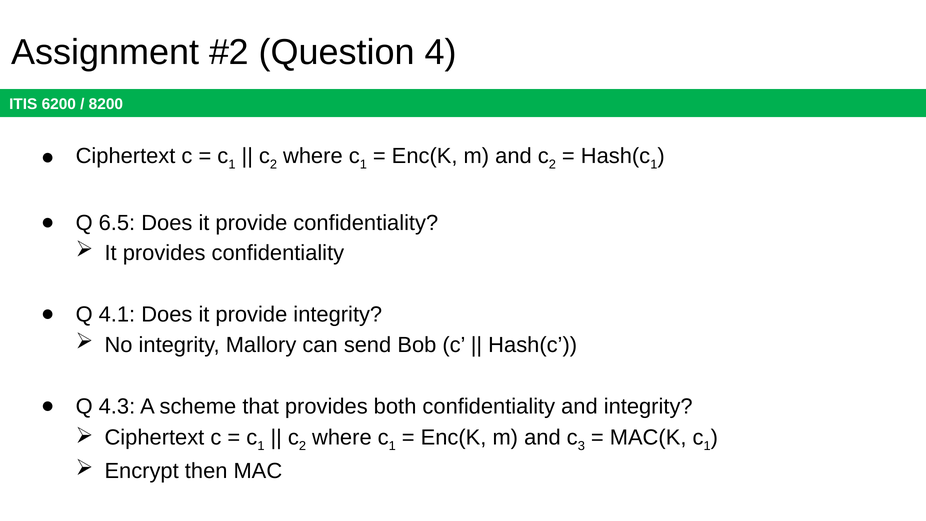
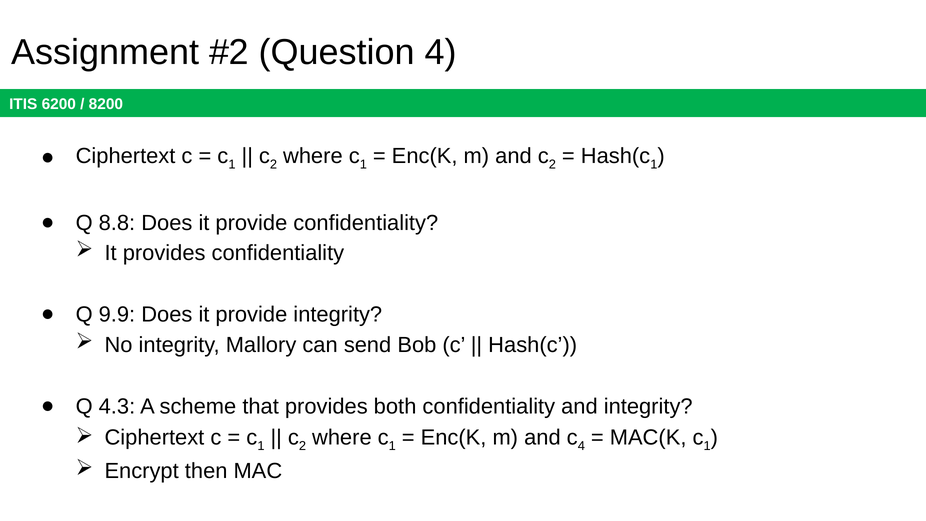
6.5: 6.5 -> 8.8
4.1: 4.1 -> 9.9
c 3: 3 -> 4
